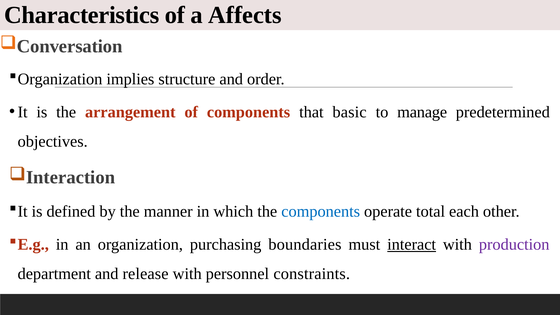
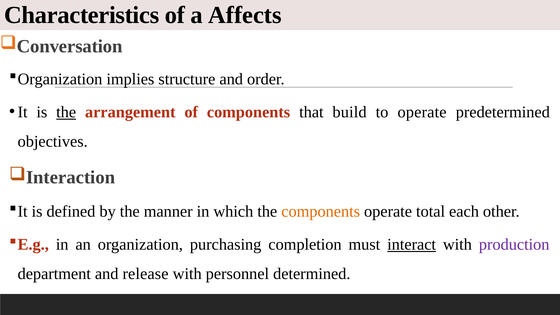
the at (66, 112) underline: none -> present
basic: basic -> build
to manage: manage -> operate
components at (321, 212) colour: blue -> orange
boundaries: boundaries -> completion
constraints: constraints -> determined
